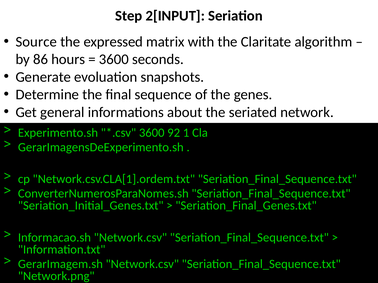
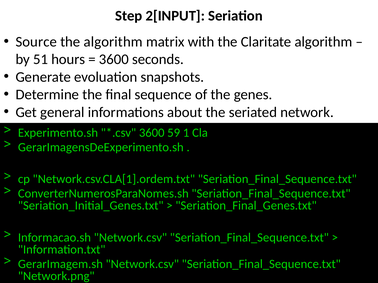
the expressed: expressed -> algorithm
86: 86 -> 51
92: 92 -> 59
